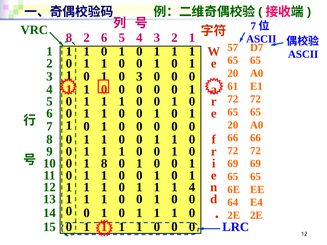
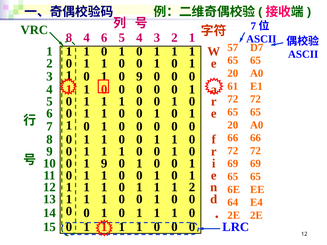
8 2: 2 -> 4
0 3: 3 -> 9
1 8: 8 -> 9
1 4: 4 -> 2
